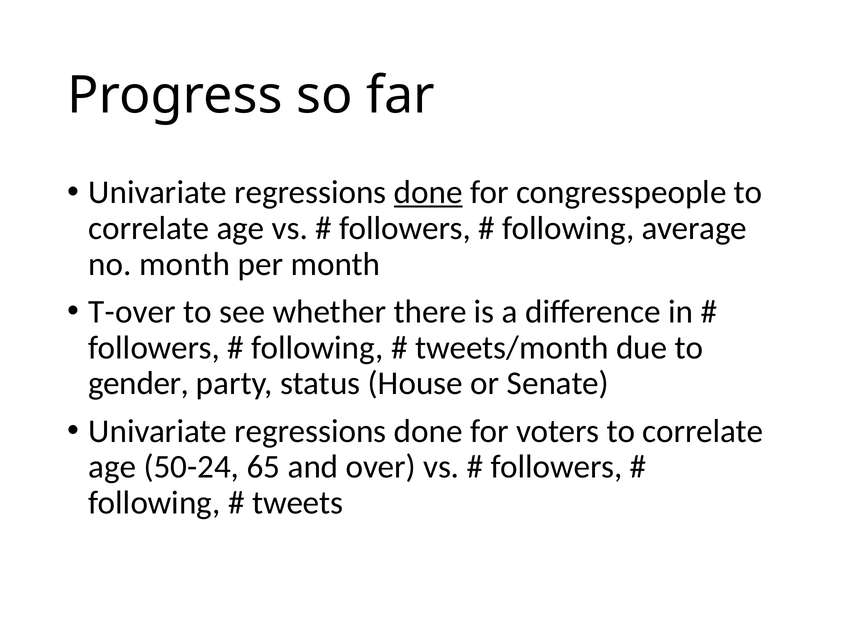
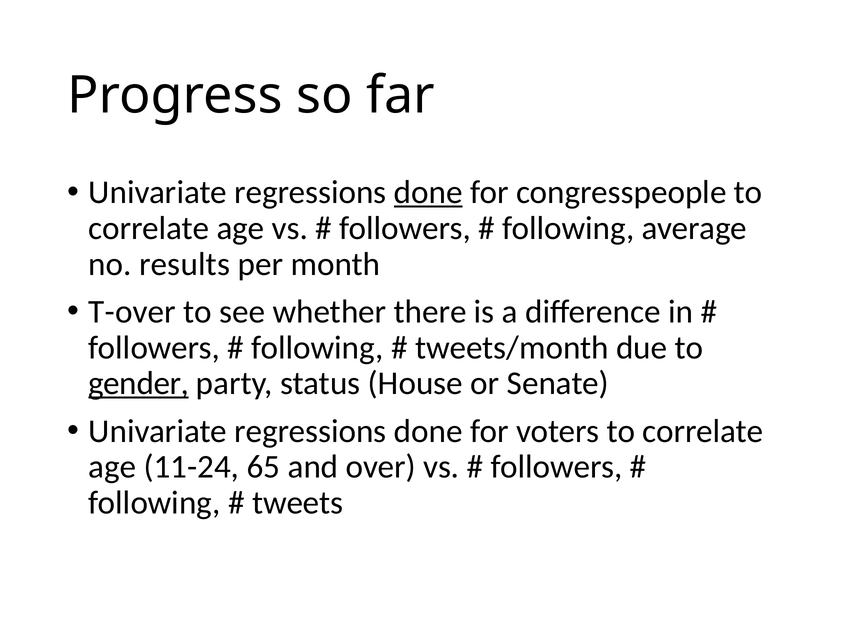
no month: month -> results
gender underline: none -> present
50-24: 50-24 -> 11-24
